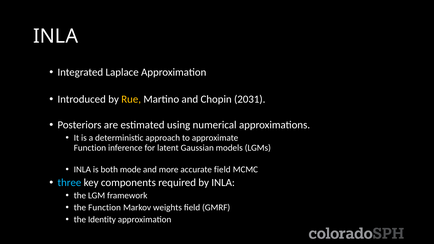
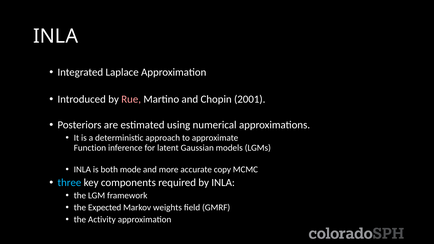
Rue colour: yellow -> pink
2031: 2031 -> 2001
accurate field: field -> copy
the Function: Function -> Expected
Identity: Identity -> Activity
